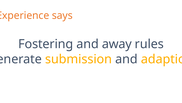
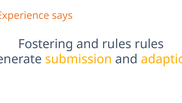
and away: away -> rules
